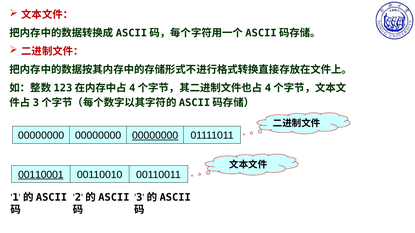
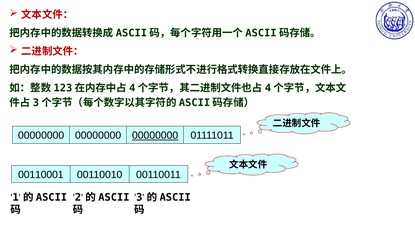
00110001 underline: present -> none
